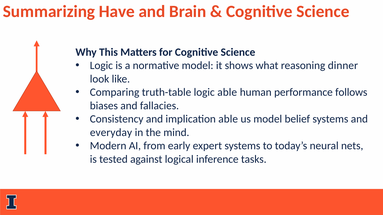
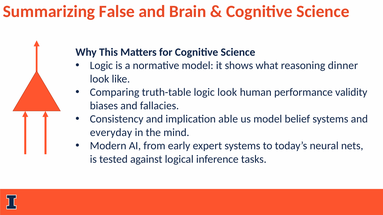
Have: Have -> False
logic able: able -> look
follows: follows -> validity
